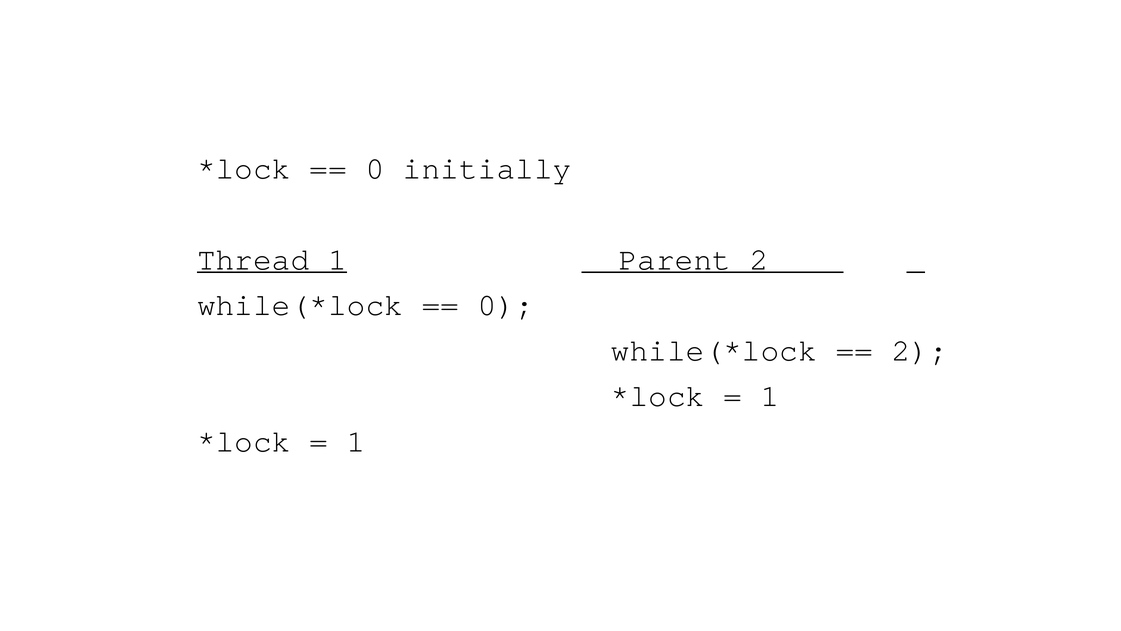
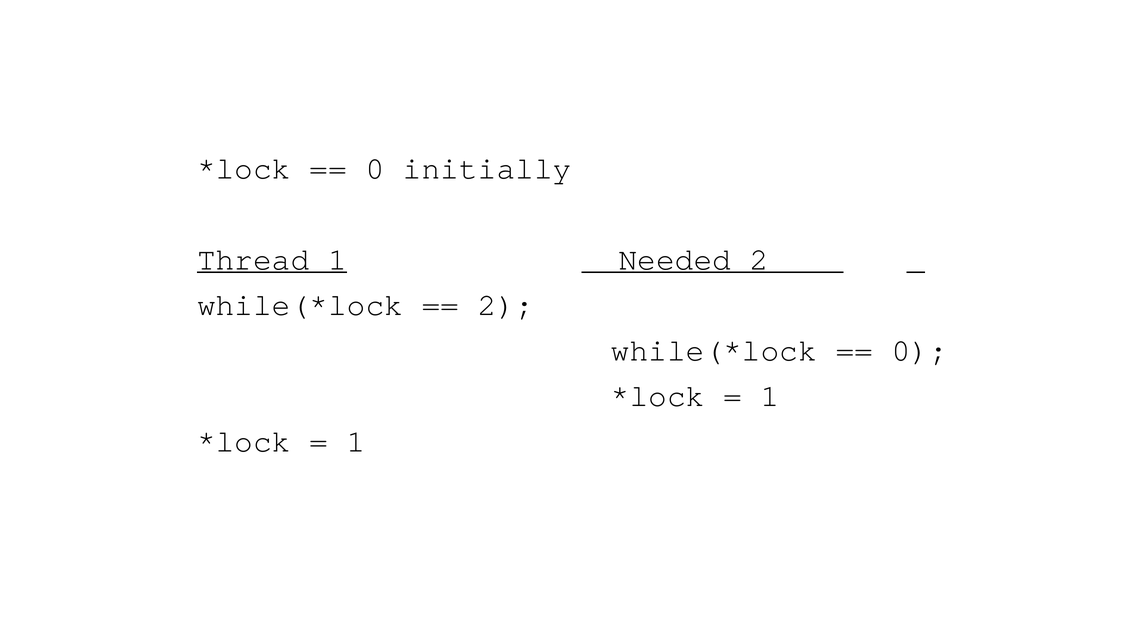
Parent: Parent -> Needed
0 at (506, 305): 0 -> 2
2 at (920, 350): 2 -> 0
